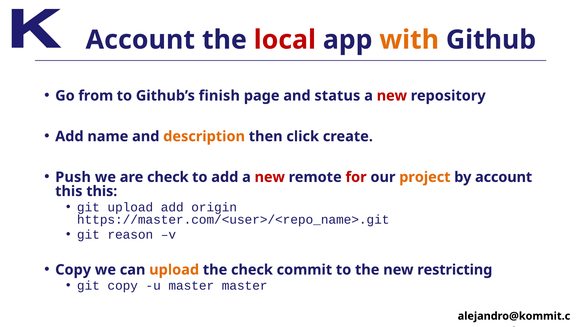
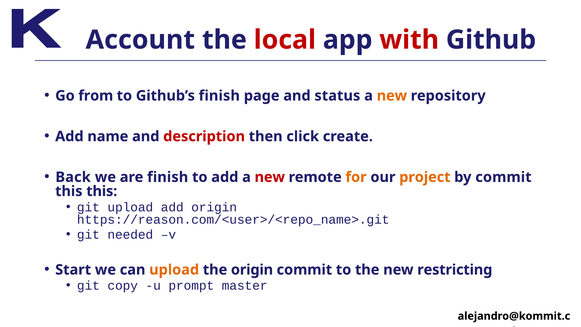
with colour: orange -> red
new at (392, 96) colour: red -> orange
description colour: orange -> red
Push: Push -> Back
are check: check -> finish
for colour: red -> orange
by account: account -> commit
https://master.com/<user>/<repo_name>.git: https://master.com/<user>/<repo_name>.git -> https://reason.com/<user>/<repo_name>.git
reason: reason -> needed
Copy at (73, 270): Copy -> Start
the check: check -> origin
u master: master -> prompt
